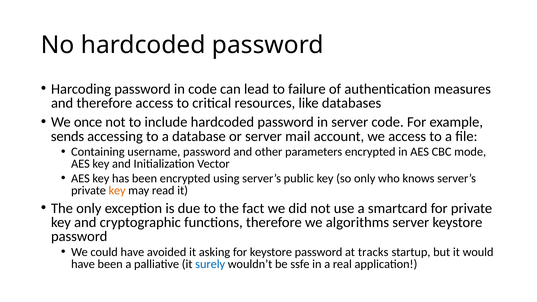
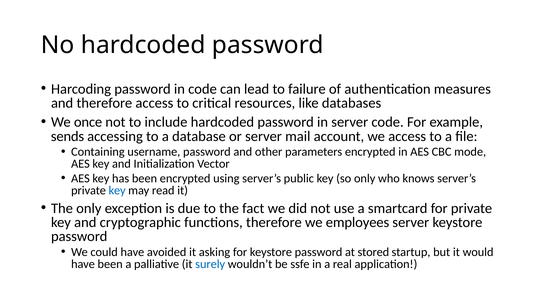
key at (117, 190) colour: orange -> blue
algorithms: algorithms -> employees
tracks: tracks -> stored
